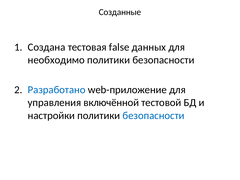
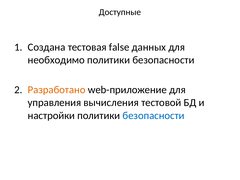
Созданные: Созданные -> Доступные
Разработано colour: blue -> orange
включённой: включённой -> вычисления
